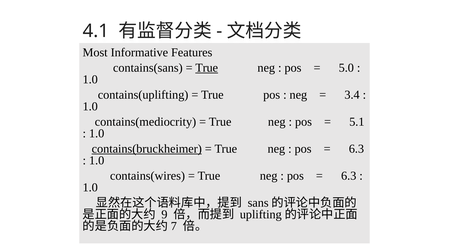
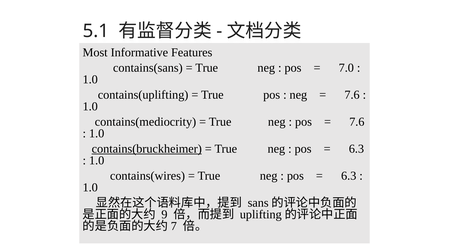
4.1: 4.1 -> 5.1
True at (207, 68) underline: present -> none
5.0: 5.0 -> 7.0
3.4 at (352, 95): 3.4 -> 7.6
5.1 at (357, 122): 5.1 -> 7.6
